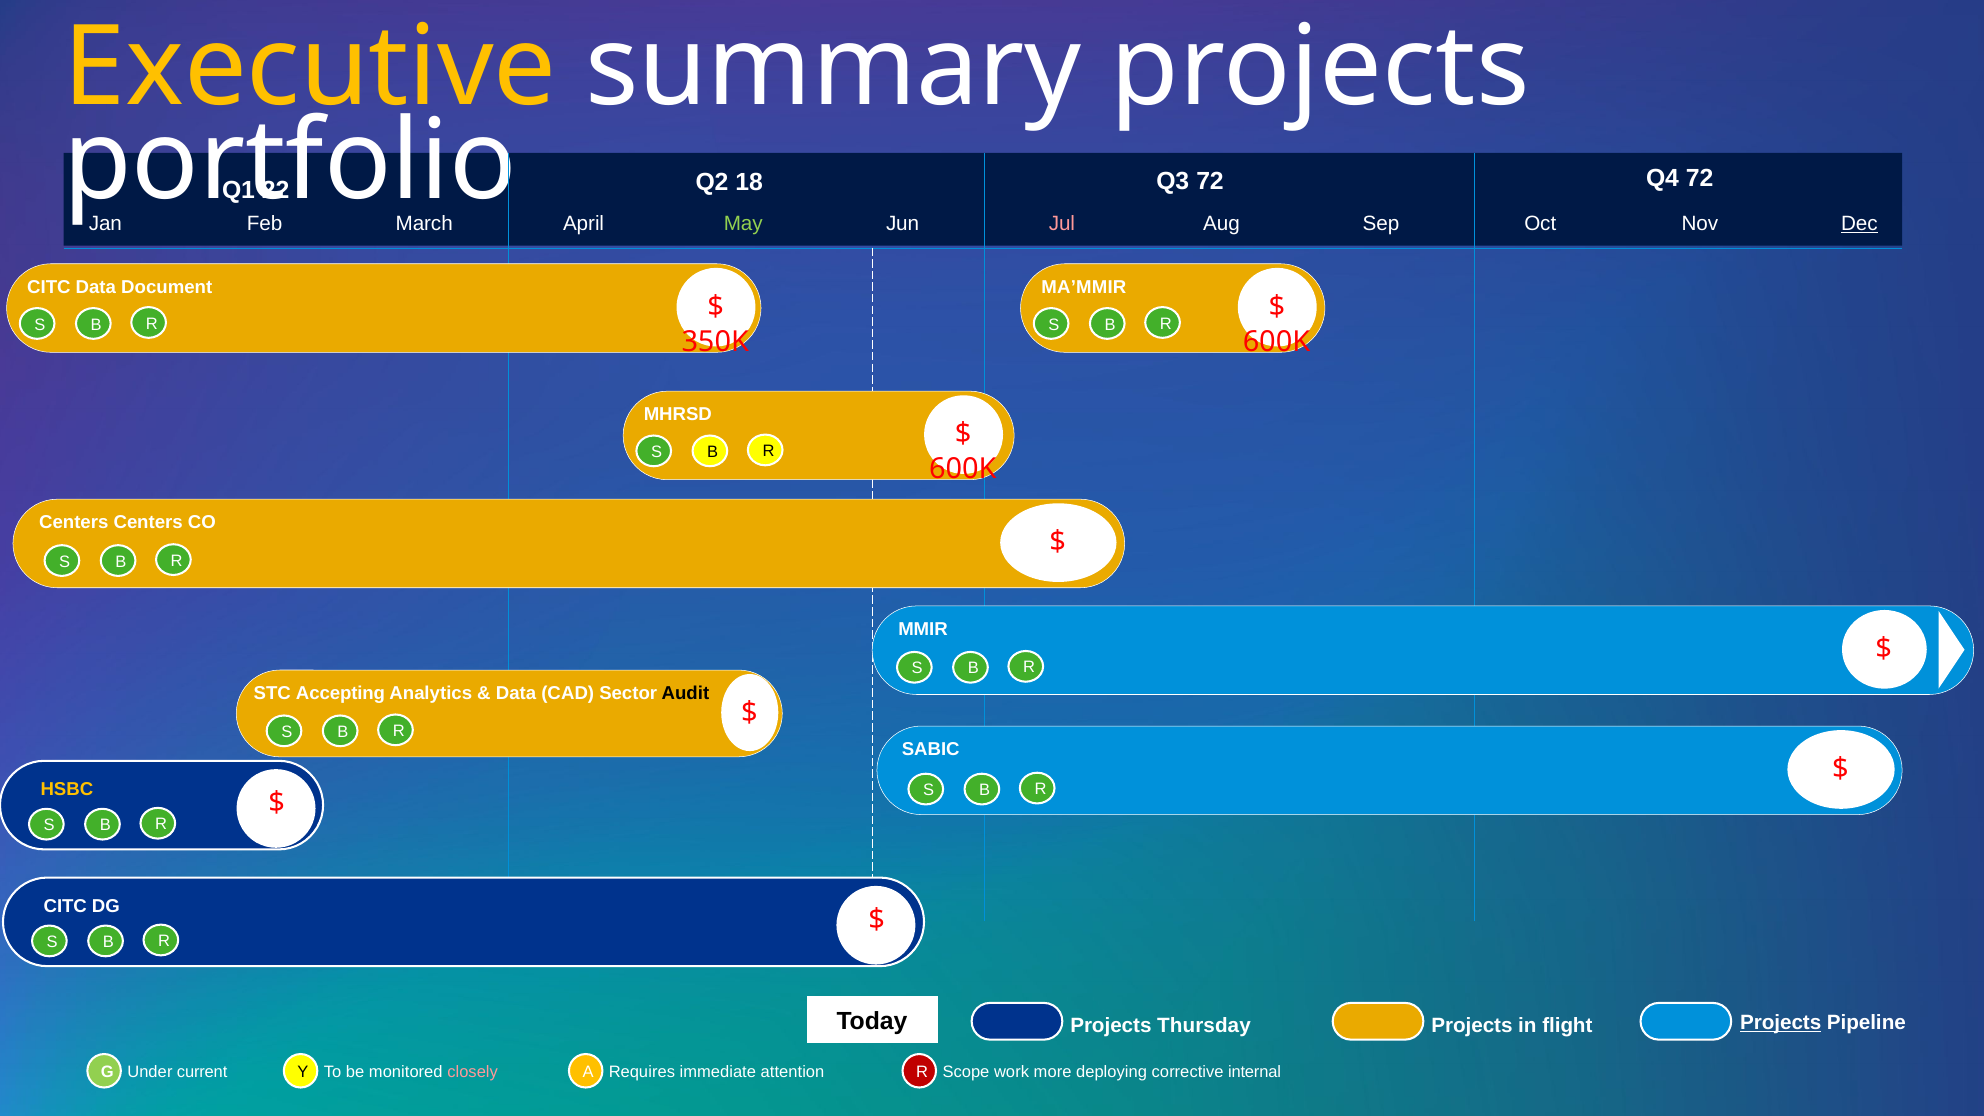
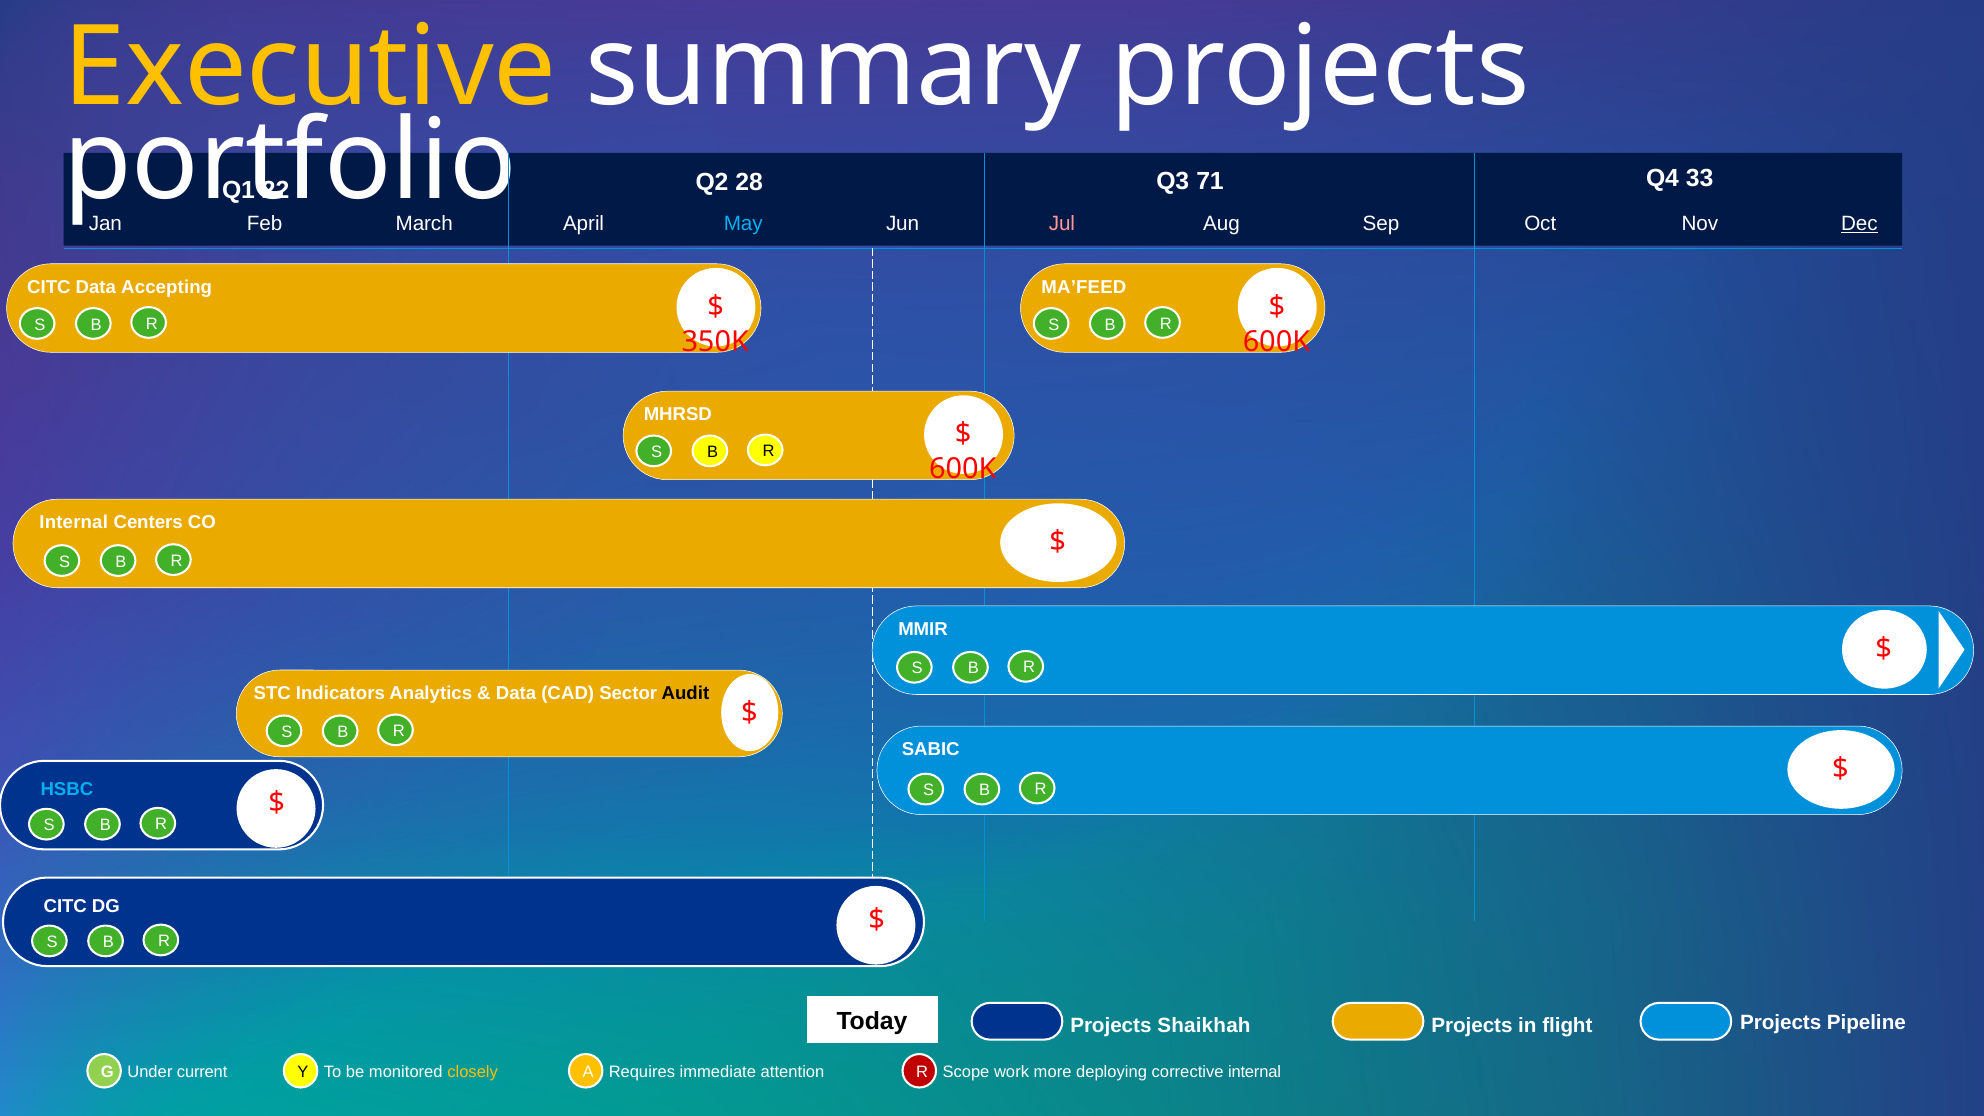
18: 18 -> 28
Q3 72: 72 -> 71
Q4 72: 72 -> 33
May colour: light green -> light blue
Document: Document -> Accepting
MA’MMIR: MA’MMIR -> MA’FEED
Centers at (74, 523): Centers -> Internal
Accepting: Accepting -> Indicators
HSBC colour: yellow -> light blue
Thursday: Thursday -> Shaikhah
Projects at (1781, 1022) underline: present -> none
closely colour: pink -> yellow
